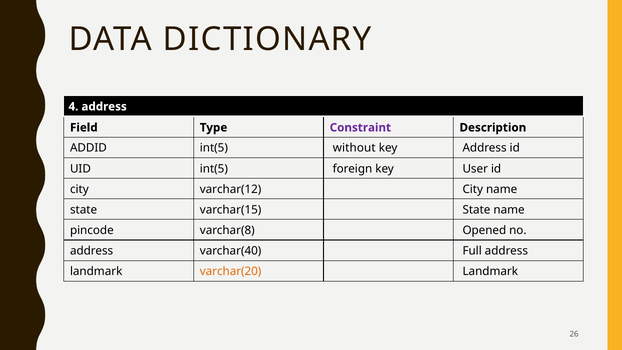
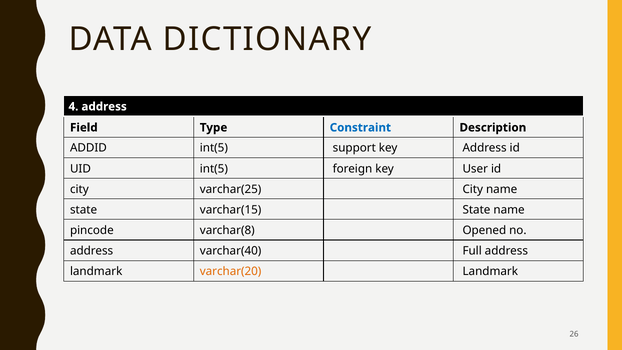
Constraint colour: purple -> blue
without: without -> support
varchar(12: varchar(12 -> varchar(25
